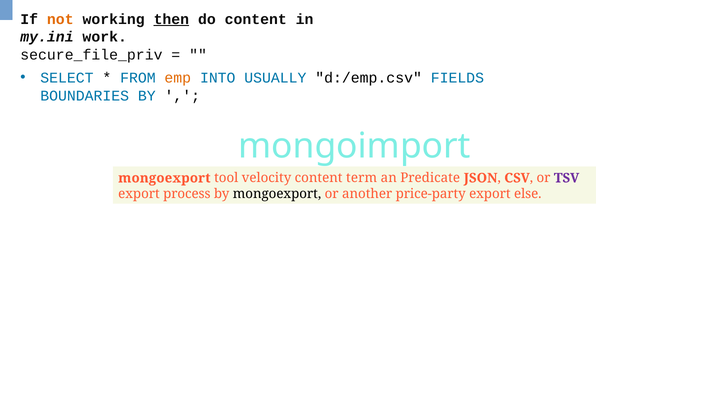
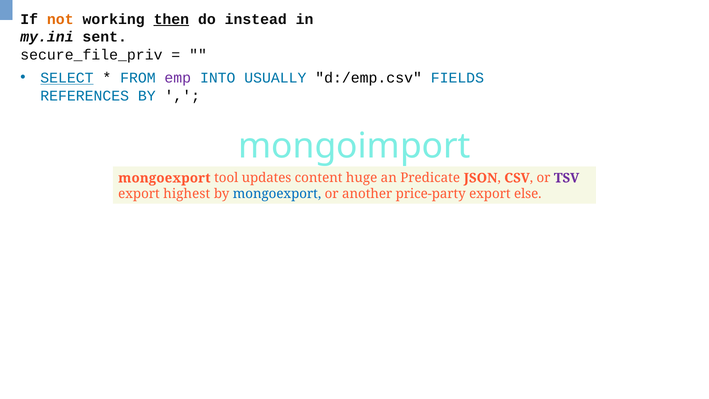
do content: content -> instead
work: work -> sent
SELECT underline: none -> present
emp colour: orange -> purple
BOUNDARIES: BOUNDARIES -> REFERENCES
velocity: velocity -> updates
term: term -> huge
process: process -> highest
mongoexport at (277, 194) colour: black -> blue
